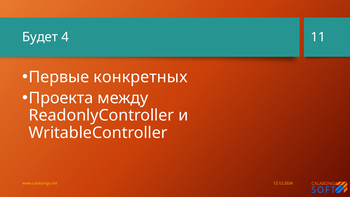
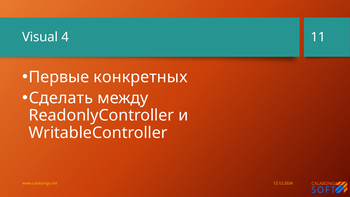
Будет: Будет -> Visual
Проекта: Проекта -> Сделать
